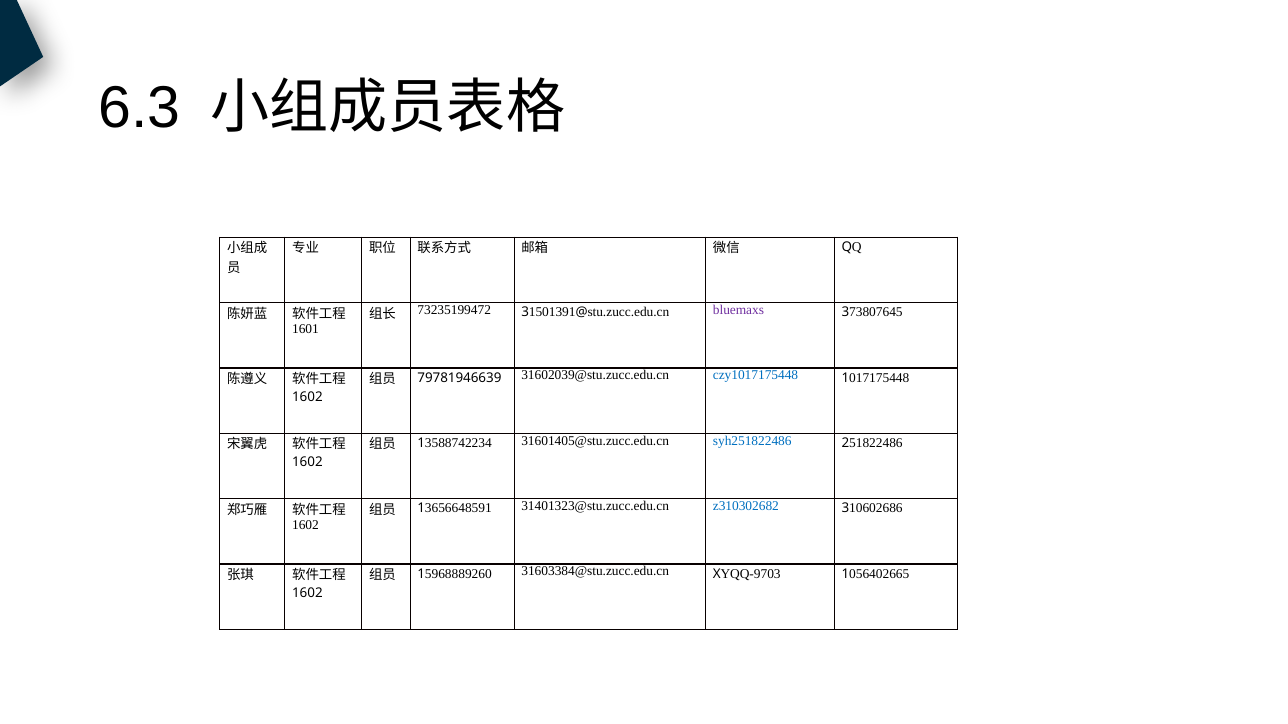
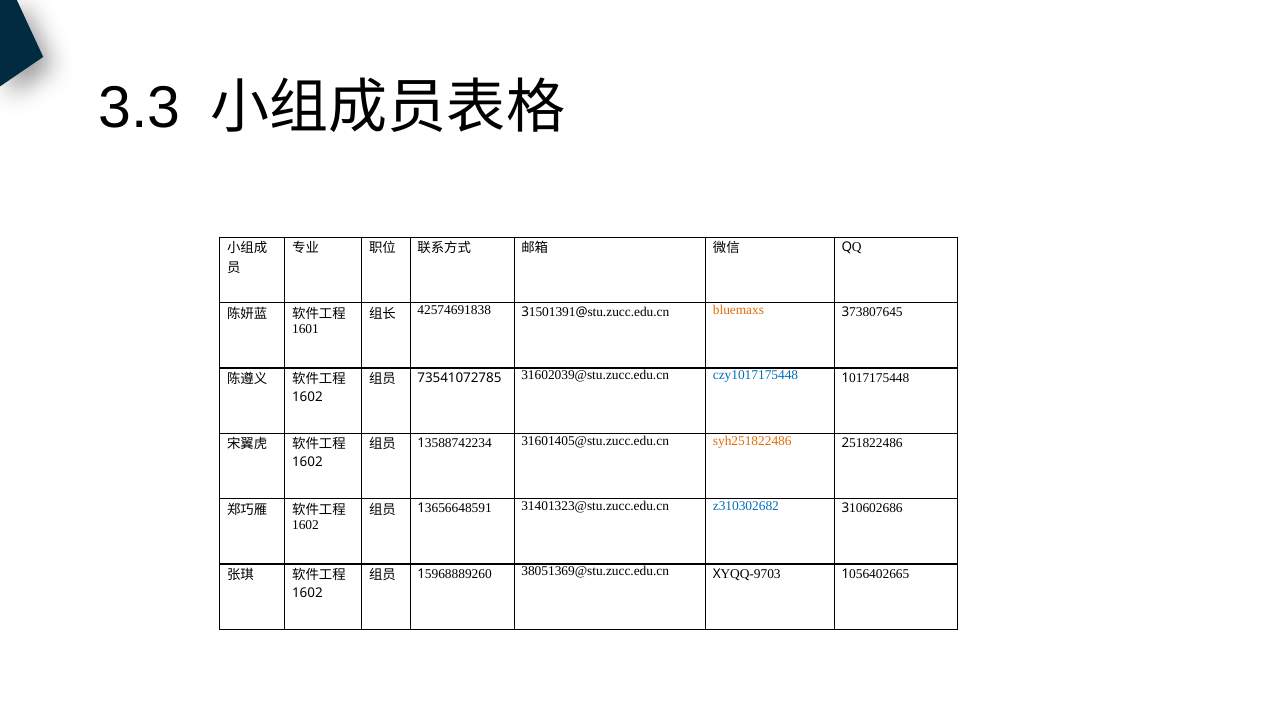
6.3: 6.3 -> 3.3
73235199472: 73235199472 -> 42574691838
bluemaxs colour: purple -> orange
79781946639: 79781946639 -> 73541072785
syh251822486 colour: blue -> orange
31603384@stu.zucc.edu.cn: 31603384@stu.zucc.edu.cn -> 38051369@stu.zucc.edu.cn
